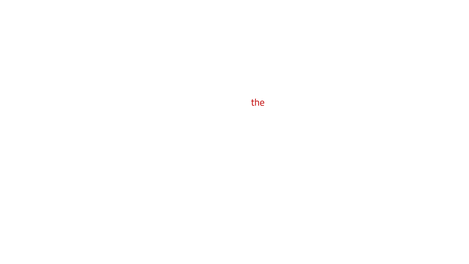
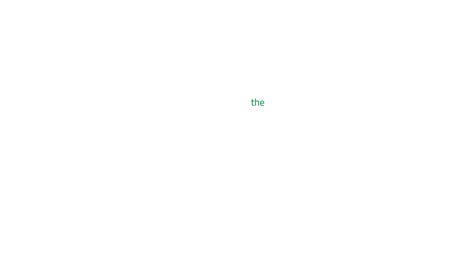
the at (258, 102) colour: red -> green
